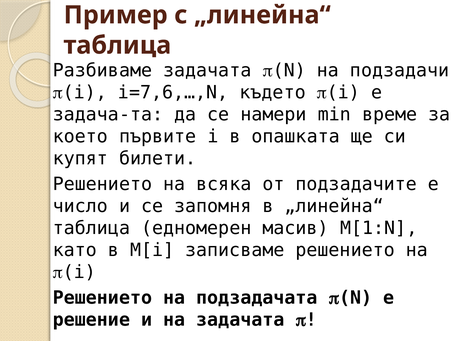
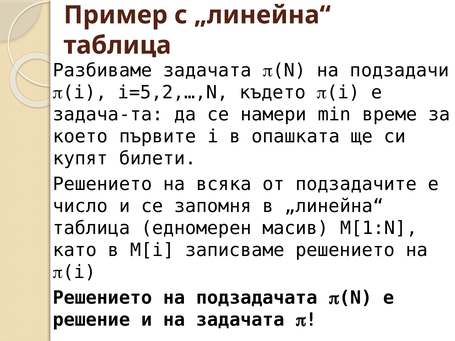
i=7,6,…,N: i=7,6,…,N -> i=5,2,…,N
